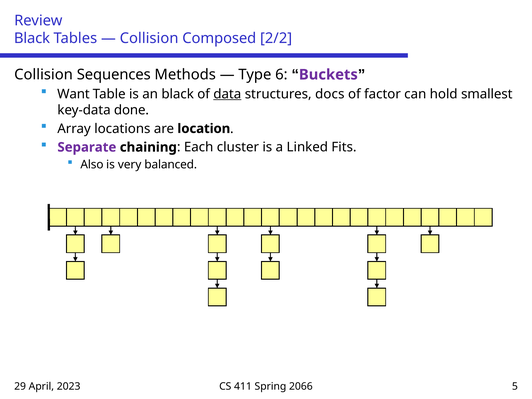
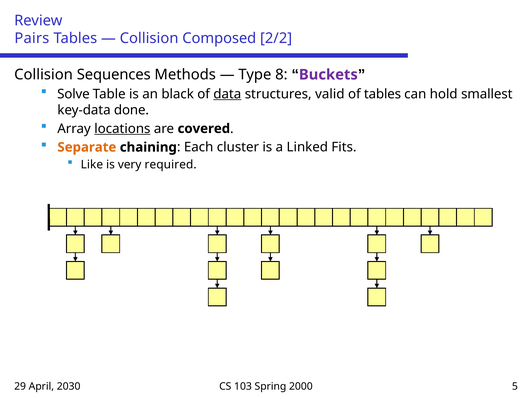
Black at (32, 38): Black -> Pairs
6: 6 -> 8
Want: Want -> Solve
docs: docs -> valid
of factor: factor -> tables
locations underline: none -> present
location: location -> covered
Separate colour: purple -> orange
Also: Also -> Like
balanced: balanced -> required
2023: 2023 -> 2030
411: 411 -> 103
2066: 2066 -> 2000
